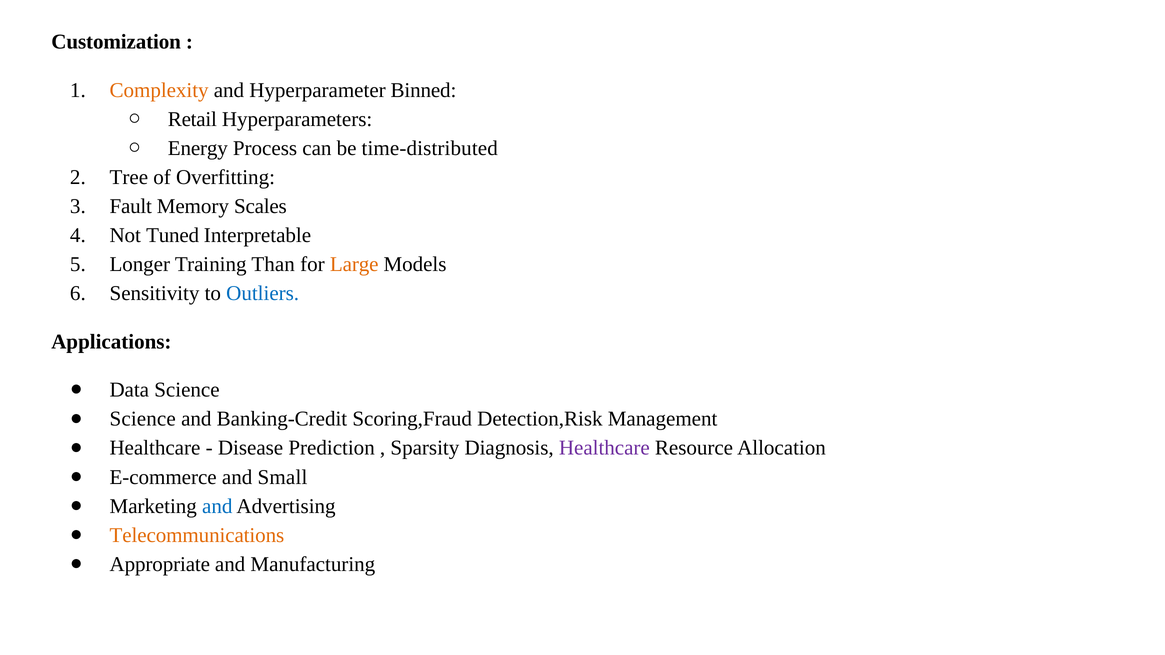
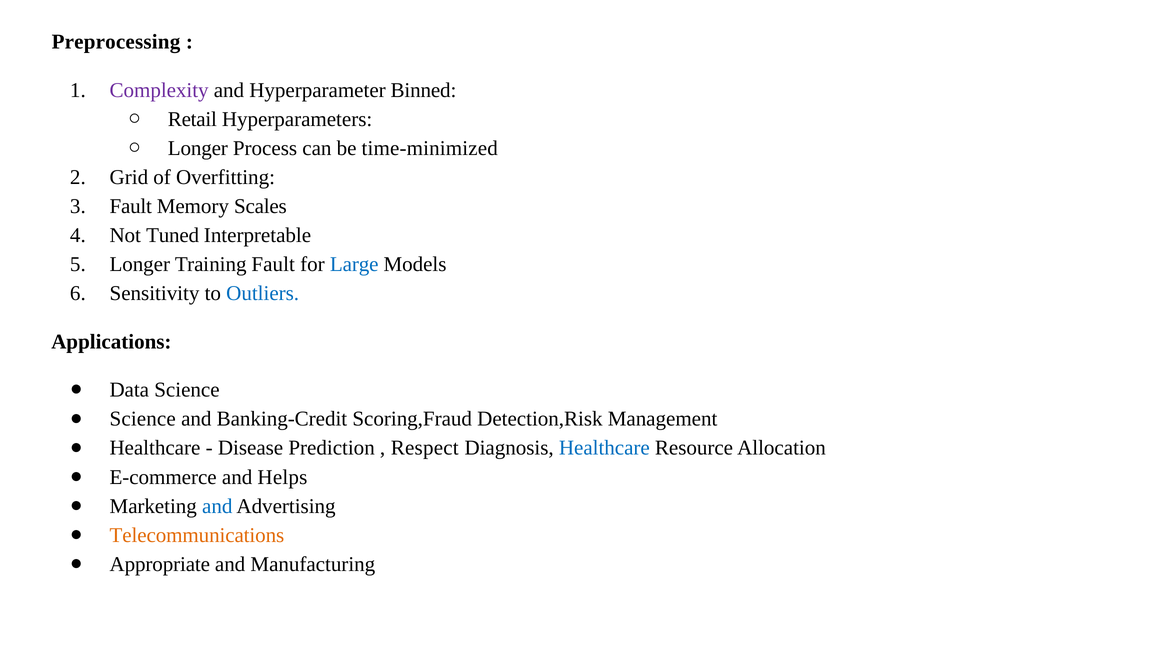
Customization: Customization -> Preprocessing
Complexity colour: orange -> purple
Energy at (198, 148): Energy -> Longer
time-distributed: time-distributed -> time-minimized
Tree: Tree -> Grid
Training Than: Than -> Fault
Large colour: orange -> blue
Sparsity: Sparsity -> Respect
Healthcare at (604, 448) colour: purple -> blue
Small: Small -> Helps
